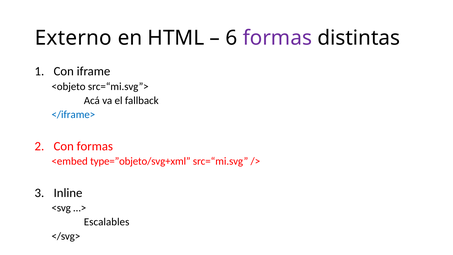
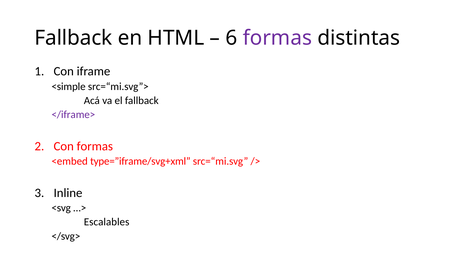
Externo at (73, 38): Externo -> Fallback
<objeto: <objeto -> <simple
</iframe> colour: blue -> purple
type=”objeto/svg+xml: type=”objeto/svg+xml -> type=”iframe/svg+xml
